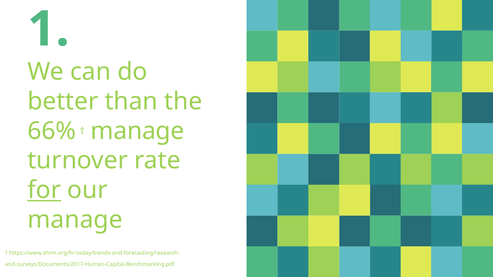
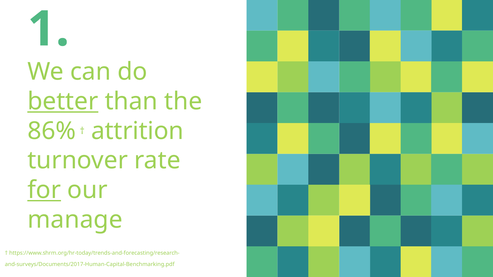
better underline: none -> present
66%: 66% -> 86%
manage at (138, 131): manage -> attrition
